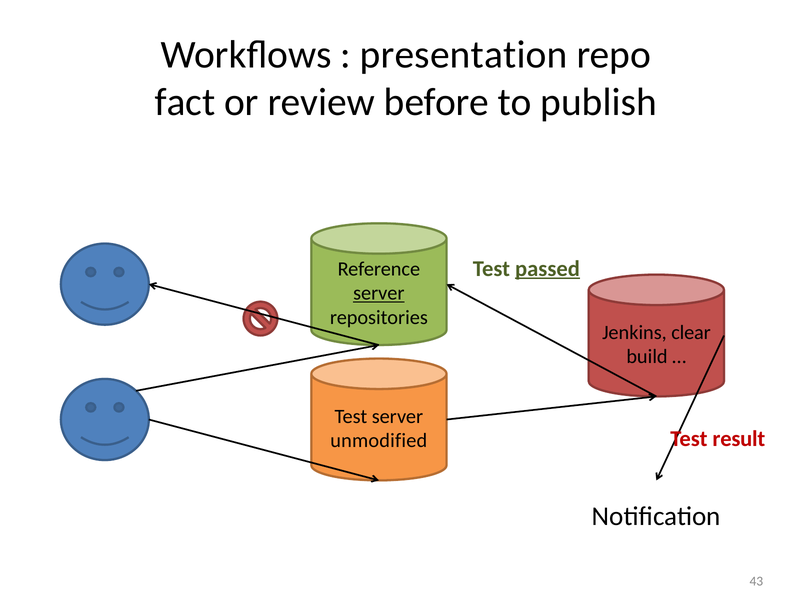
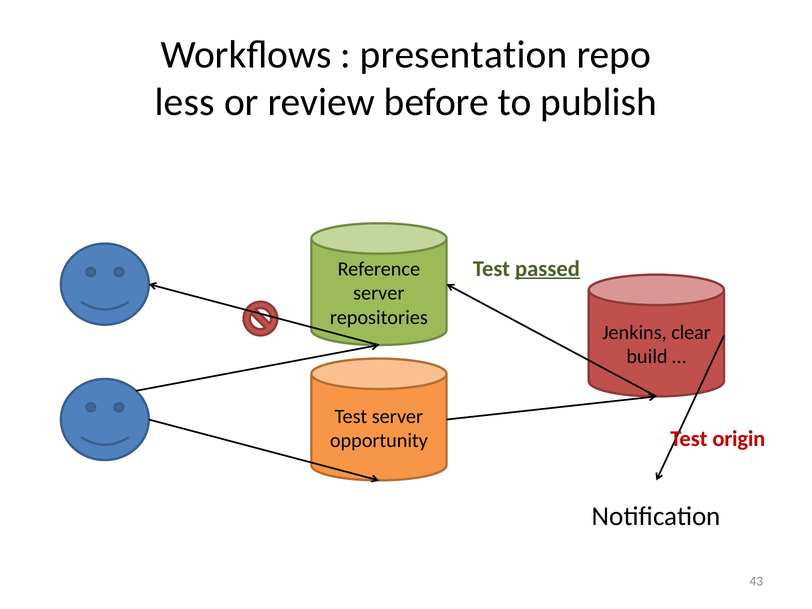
fact: fact -> less
server at (379, 293) underline: present -> none
result: result -> origin
unmodified: unmodified -> opportunity
